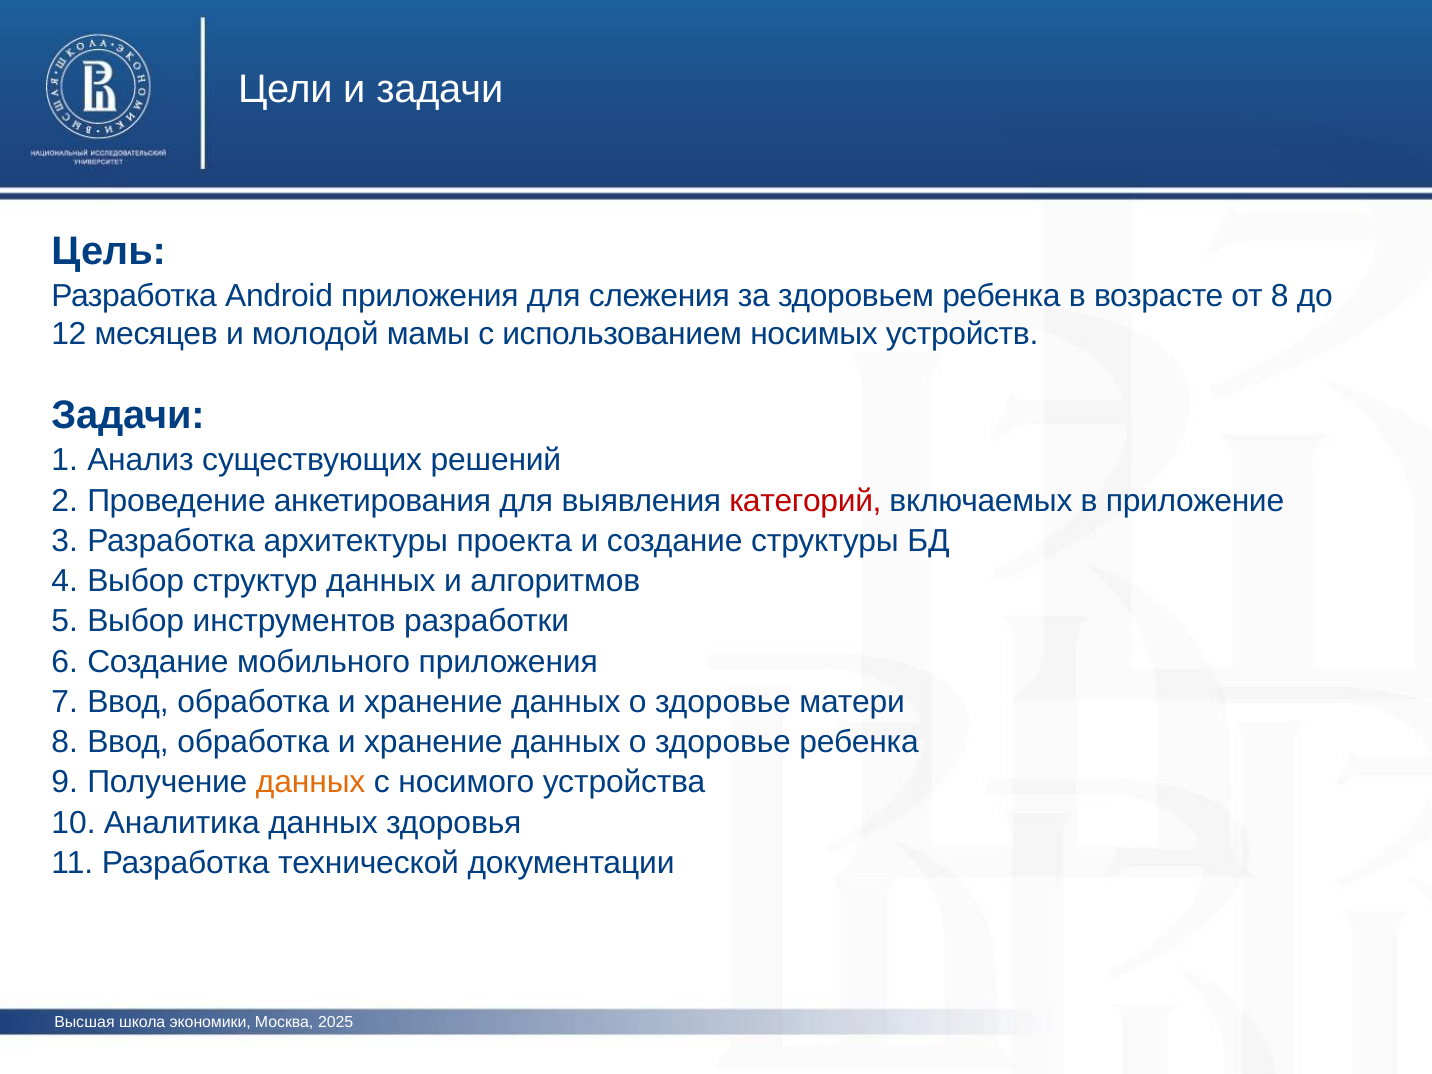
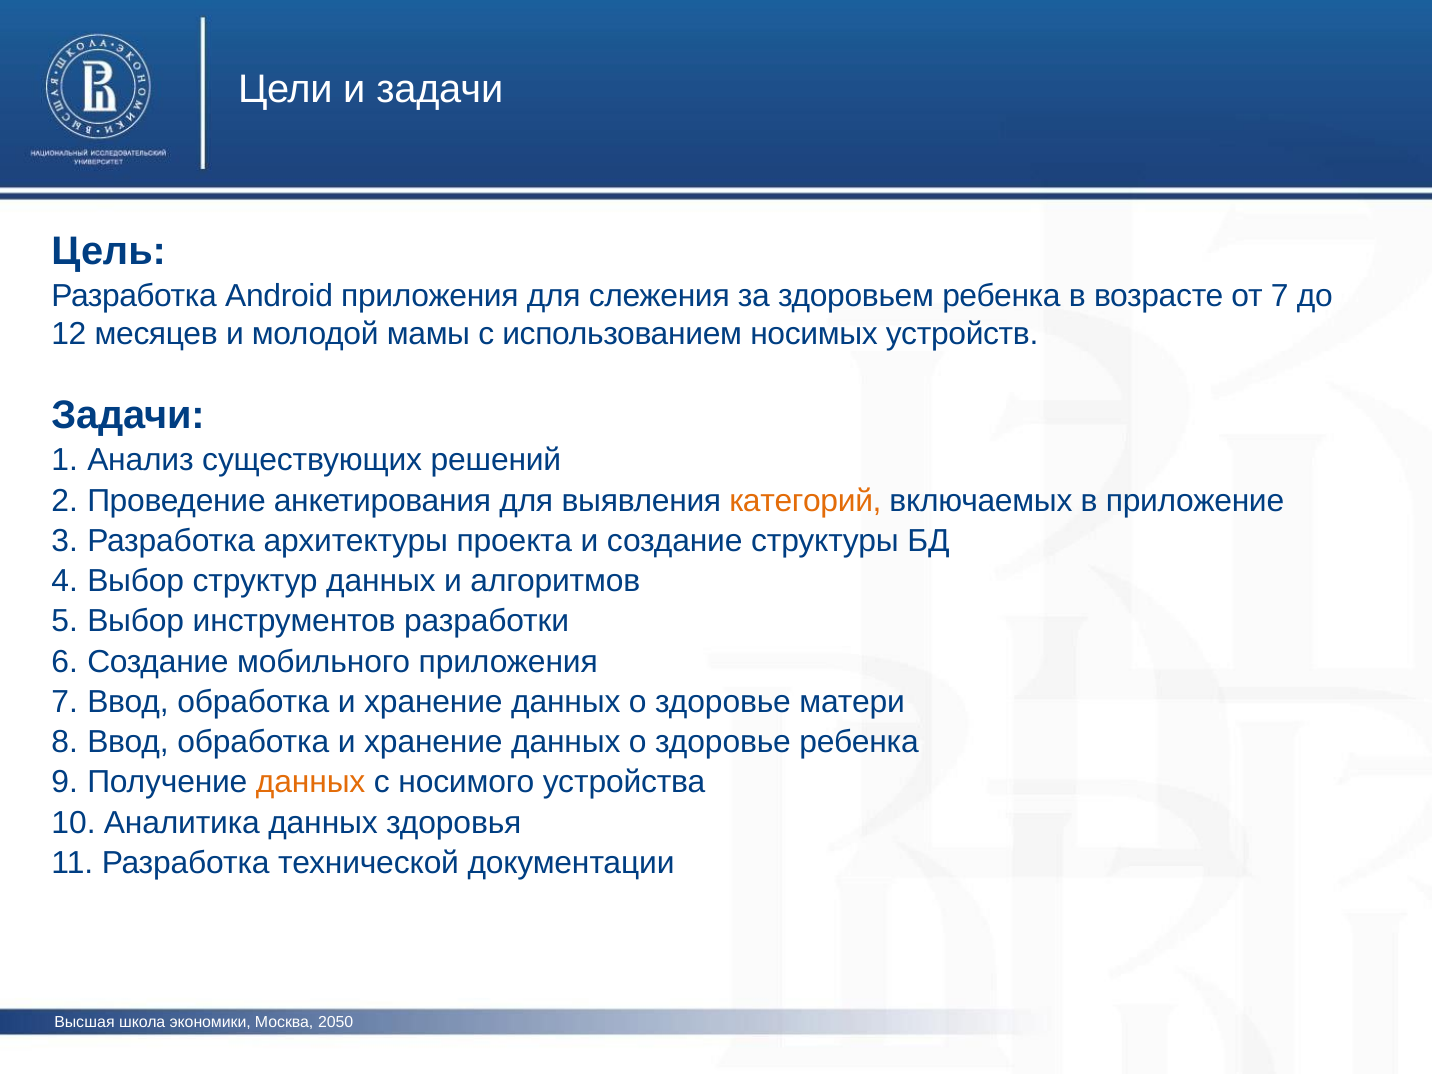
от 8: 8 -> 7
категорий colour: red -> orange
2025: 2025 -> 2050
